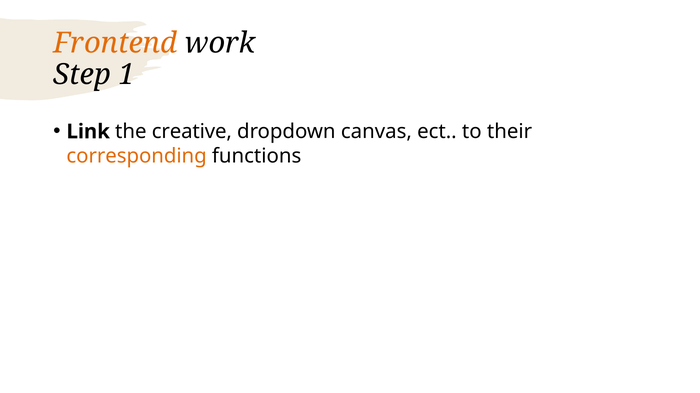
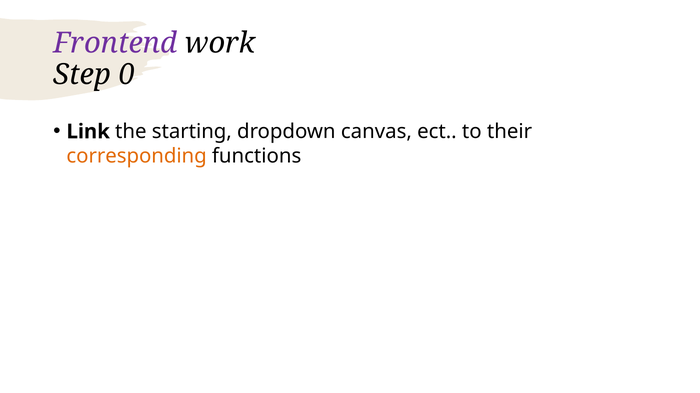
Frontend colour: orange -> purple
1: 1 -> 0
creative: creative -> starting
